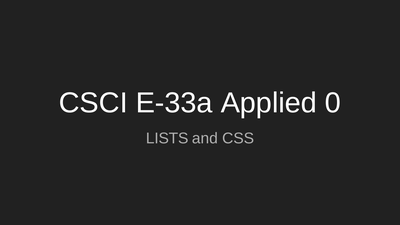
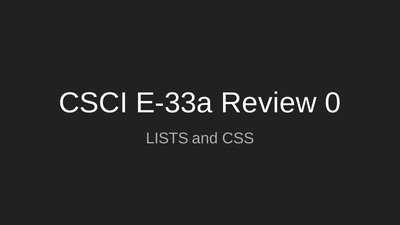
Applied: Applied -> Review
